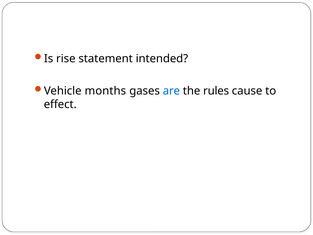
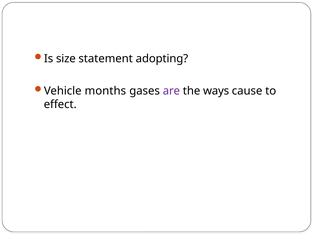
rise: rise -> size
intended: intended -> adopting
are colour: blue -> purple
rules: rules -> ways
